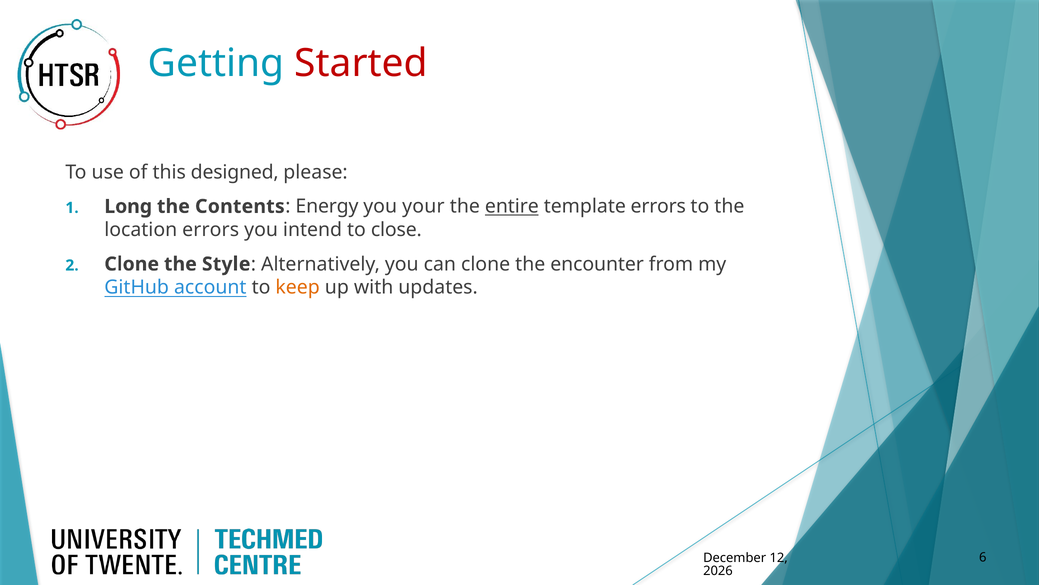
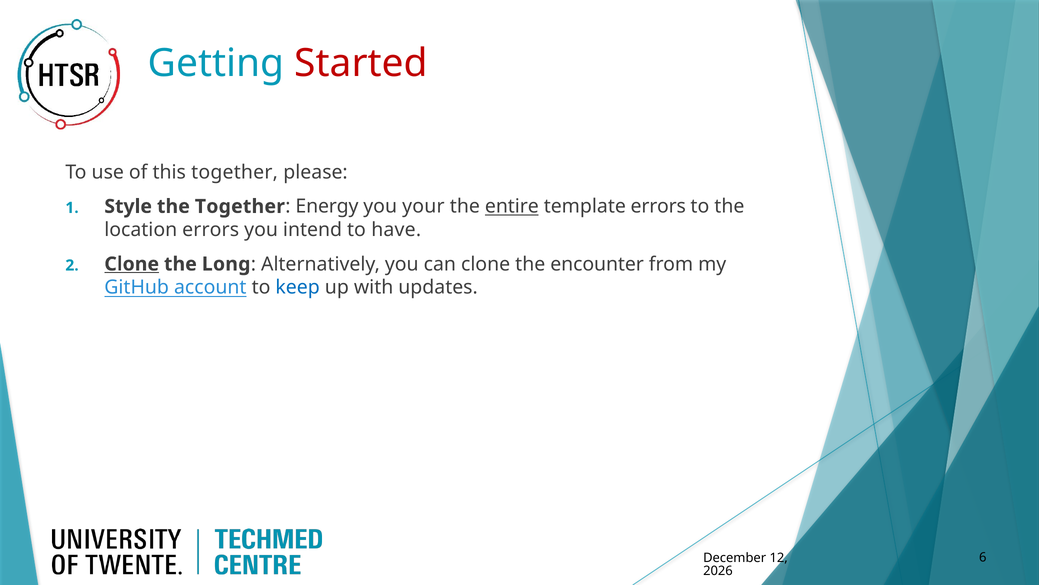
this designed: designed -> together
Long: Long -> Style
the Contents: Contents -> Together
close: close -> have
Clone at (132, 264) underline: none -> present
Style: Style -> Long
keep colour: orange -> blue
